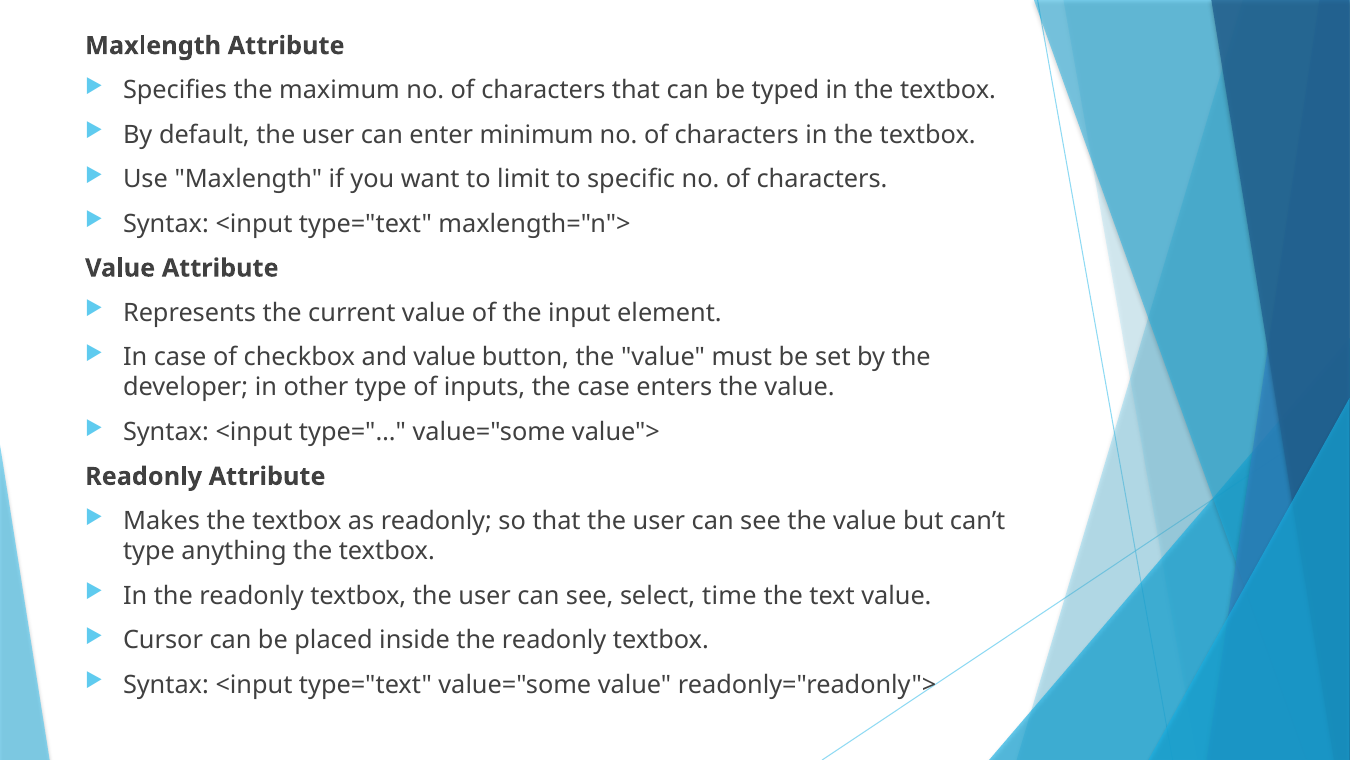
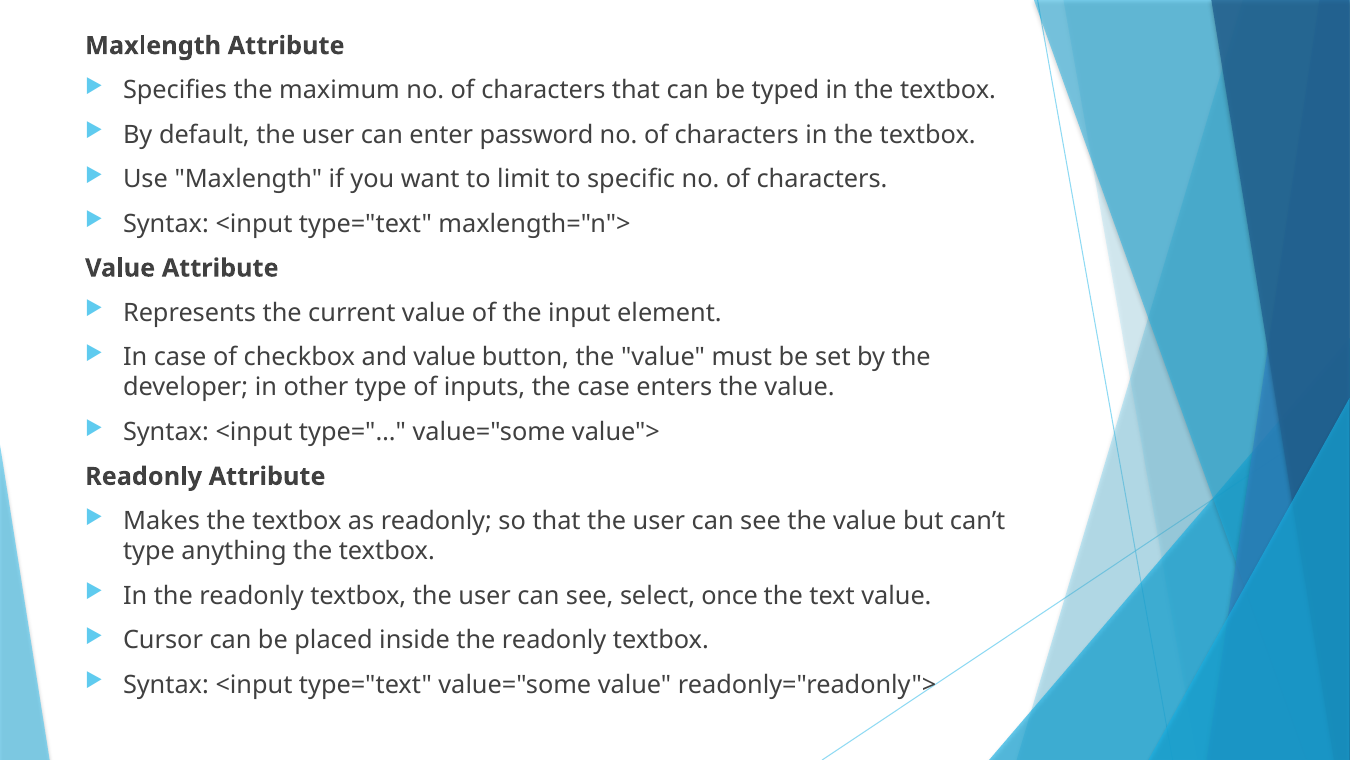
minimum: minimum -> password
time: time -> once
